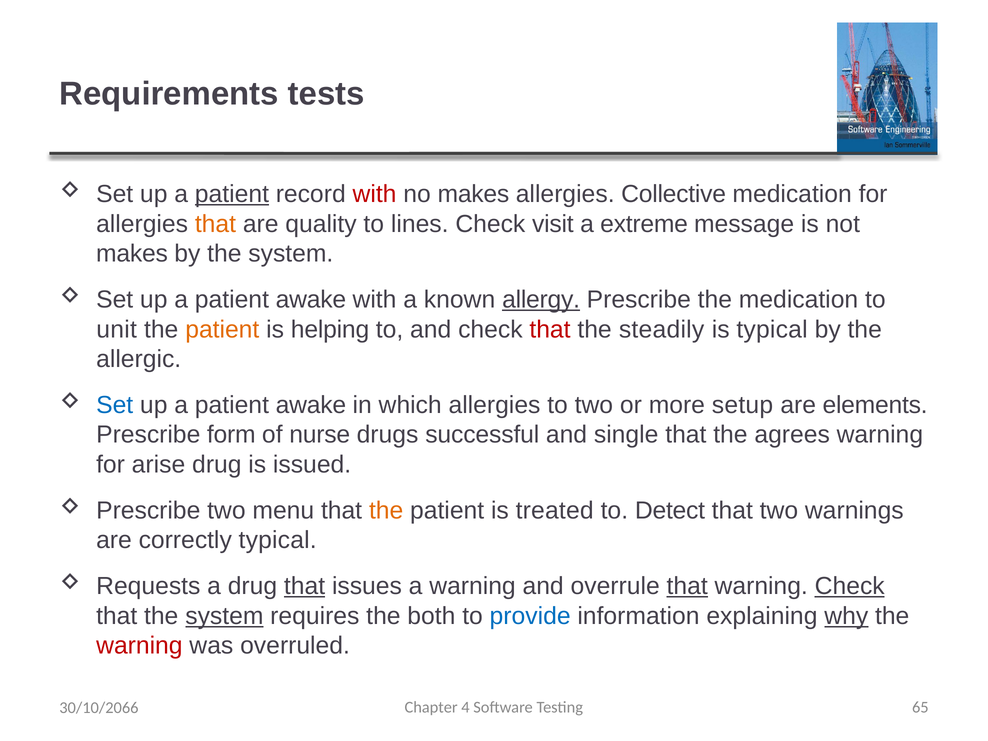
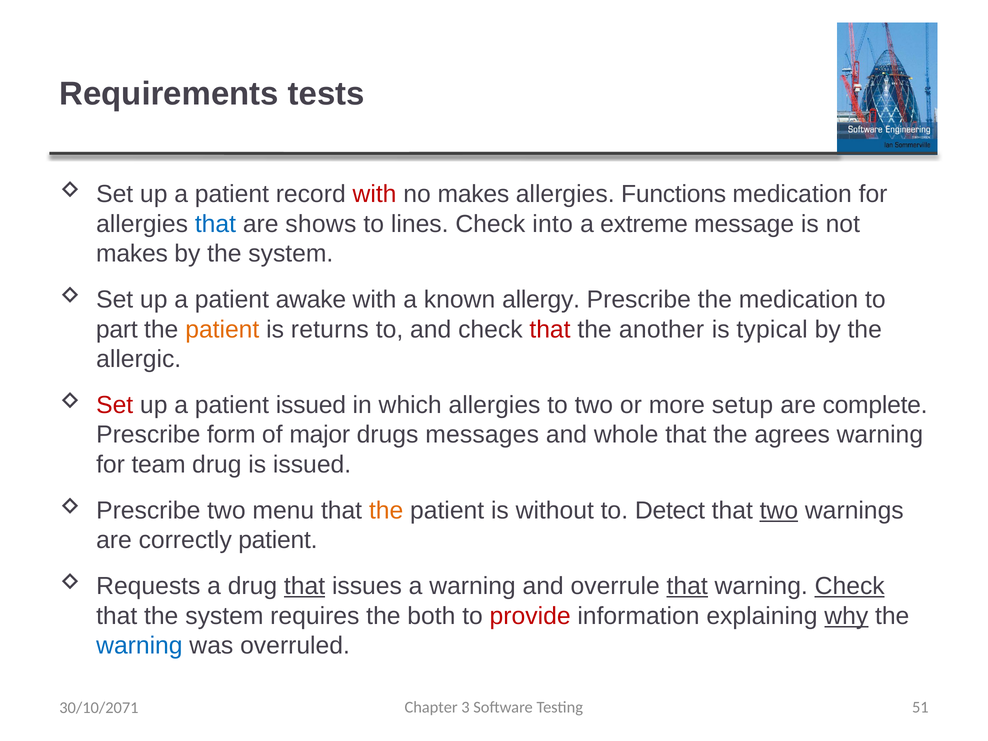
patient at (232, 194) underline: present -> none
Collective: Collective -> Functions
that at (215, 224) colour: orange -> blue
quality: quality -> shows
visit: visit -> into
allergy underline: present -> none
unit: unit -> part
helping: helping -> returns
steadily: steadily -> another
Set at (115, 405) colour: blue -> red
awake at (311, 405): awake -> issued
elements: elements -> complete
nurse: nurse -> major
successful: successful -> messages
single: single -> whole
arise: arise -> team
treated: treated -> without
two at (779, 511) underline: none -> present
correctly typical: typical -> patient
system at (224, 616) underline: present -> none
provide colour: blue -> red
warning at (139, 646) colour: red -> blue
4: 4 -> 3
65: 65 -> 51
30/10/2066: 30/10/2066 -> 30/10/2071
